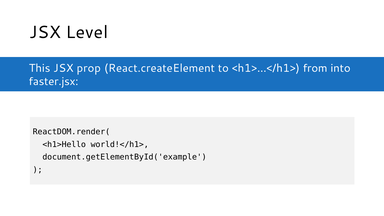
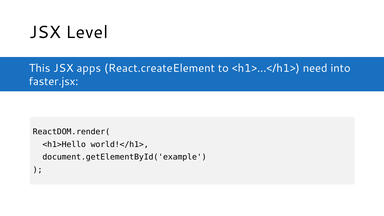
prop: prop -> apps
from: from -> need
